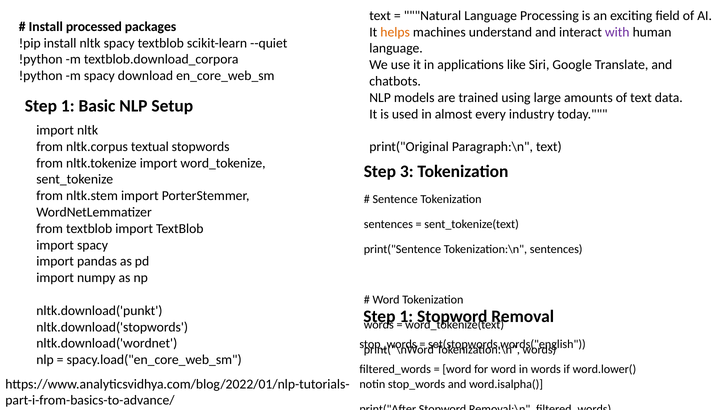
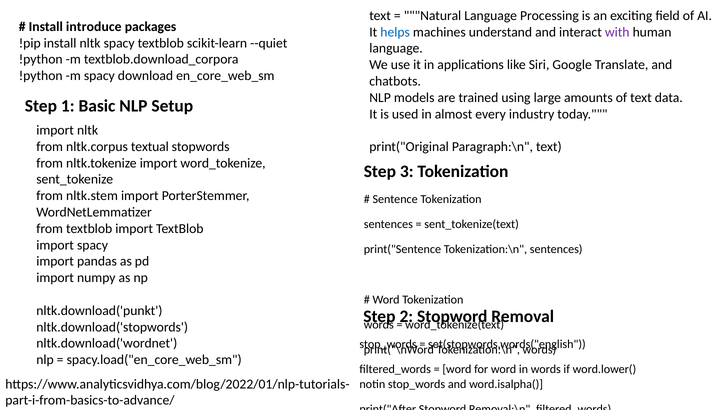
processed: processed -> introduce
helps colour: orange -> blue
1 at (406, 316): 1 -> 2
